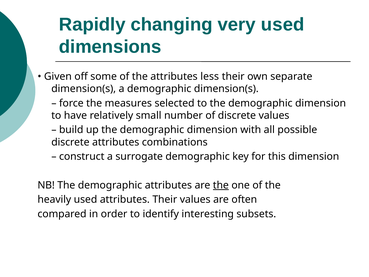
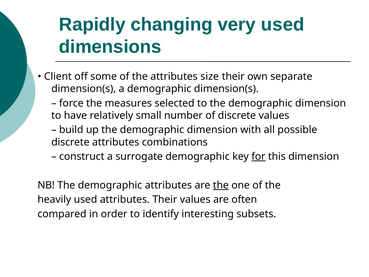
Given: Given -> Client
less: less -> size
for underline: none -> present
